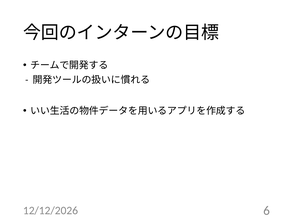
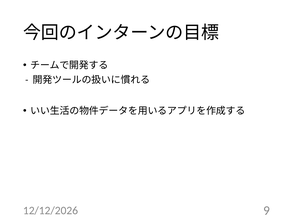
6: 6 -> 9
